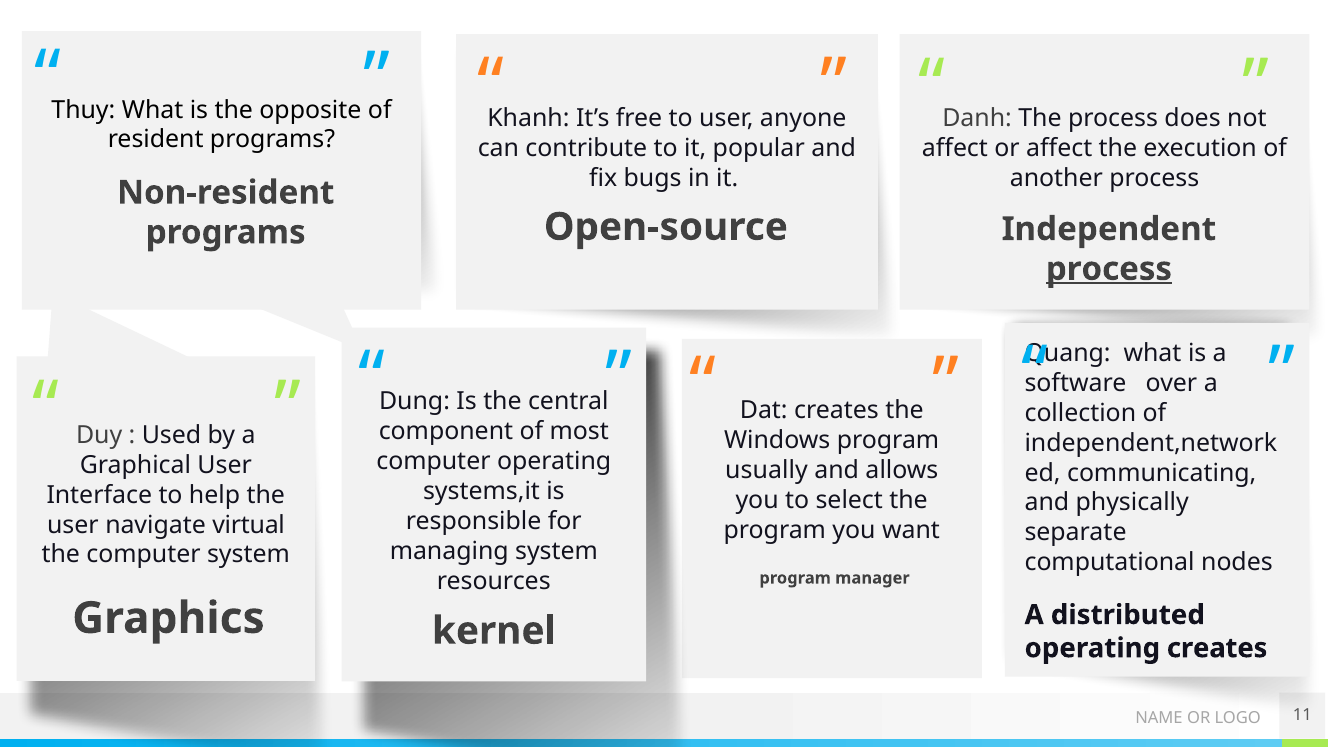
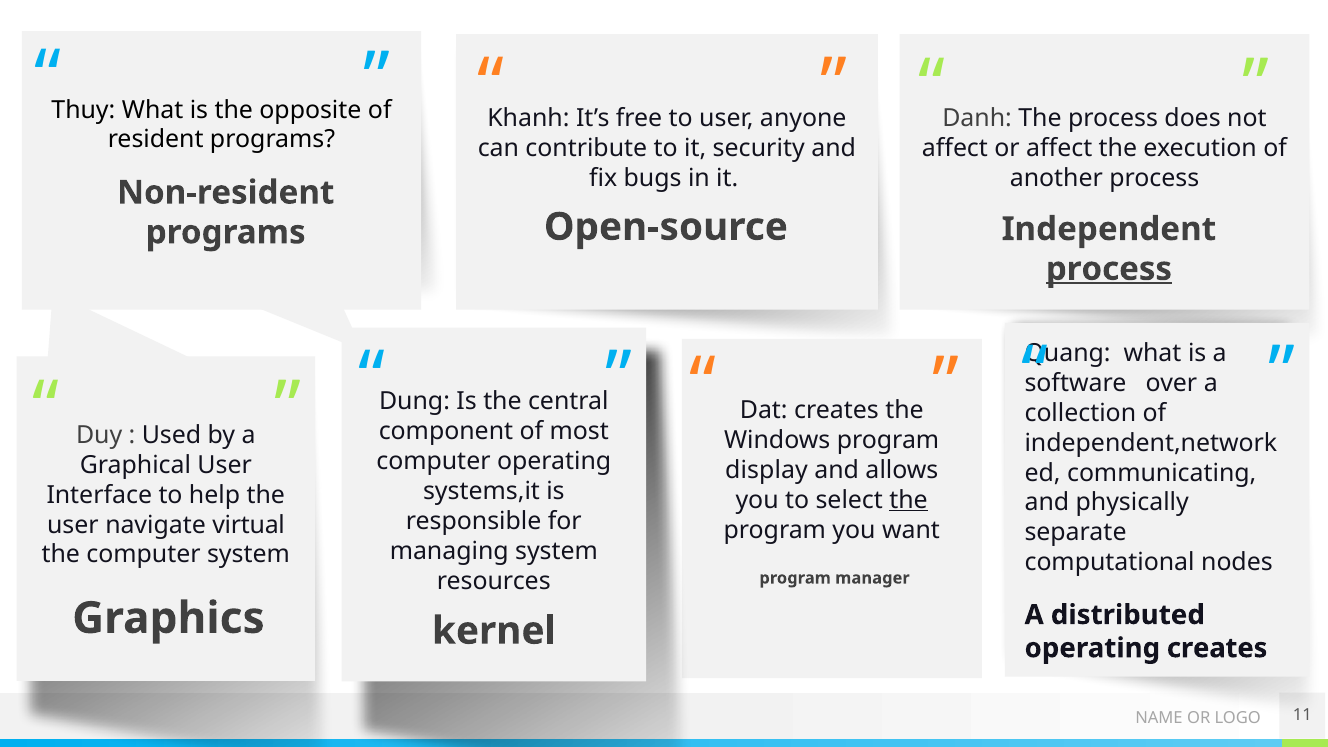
popular: popular -> security
usually: usually -> display
the at (909, 500) underline: none -> present
